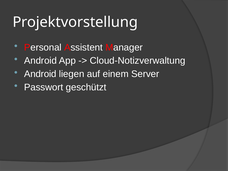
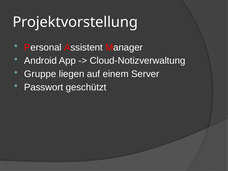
Android at (40, 74): Android -> Gruppe
